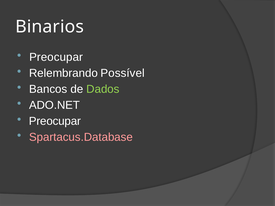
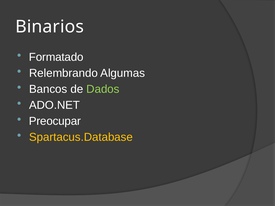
Preocupar at (56, 57): Preocupar -> Formatado
Possível: Possível -> Algumas
Spartacus.Database colour: pink -> yellow
